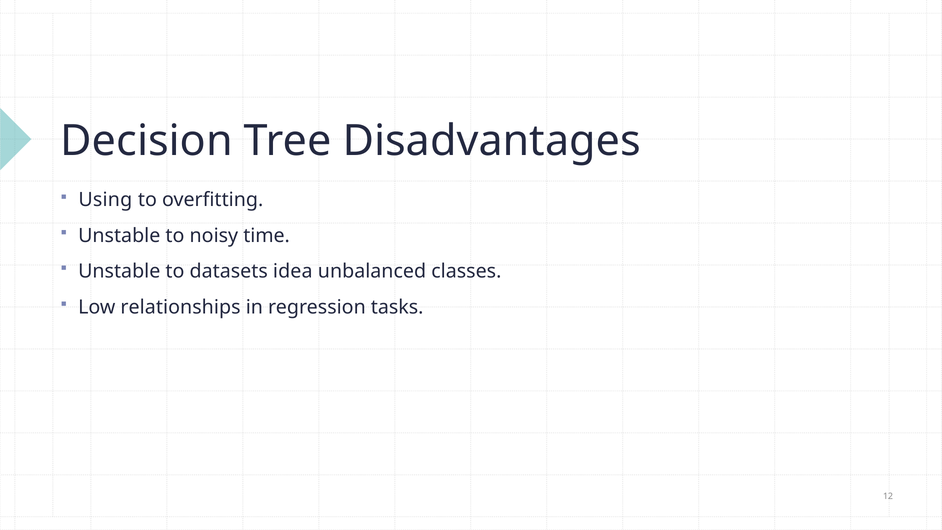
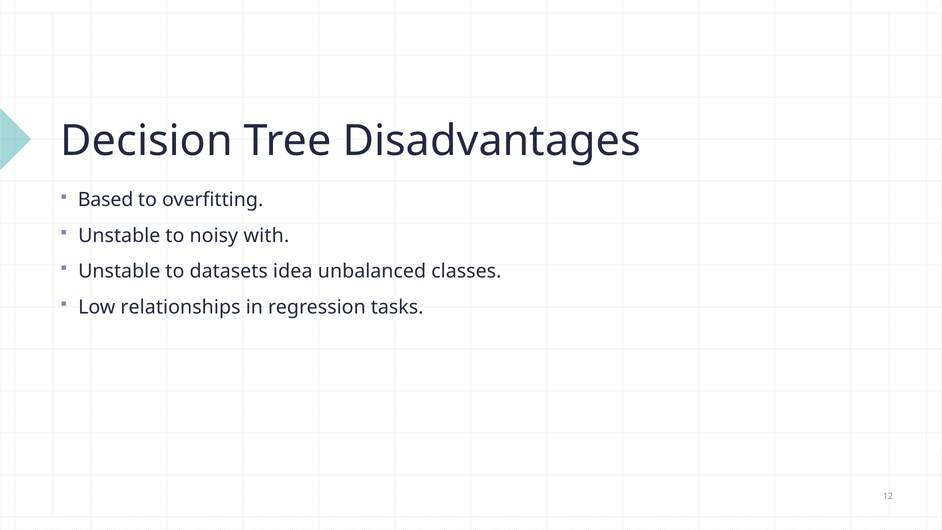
Using: Using -> Based
time: time -> with
